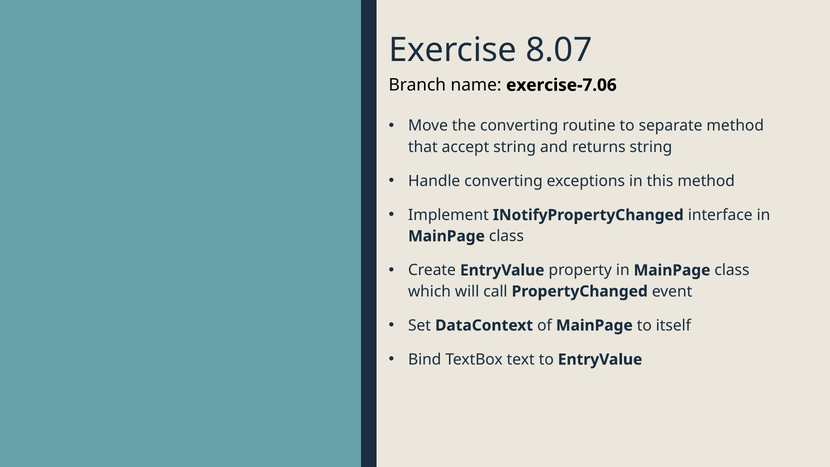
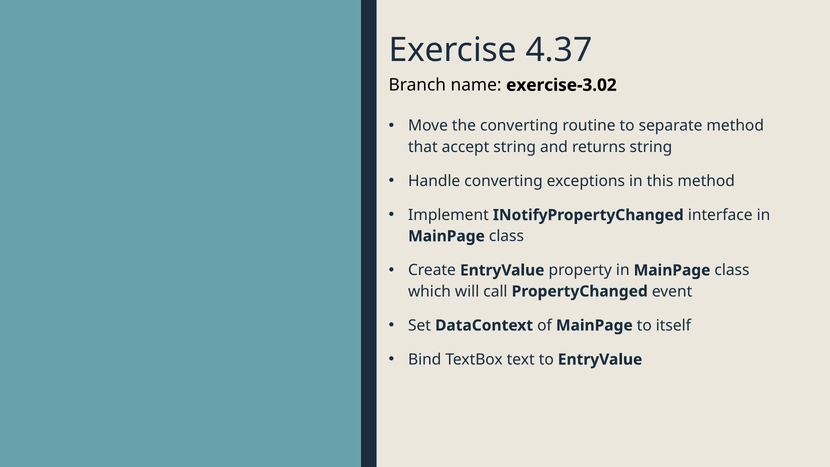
8.07: 8.07 -> 4.37
exercise-7.06: exercise-7.06 -> exercise-3.02
